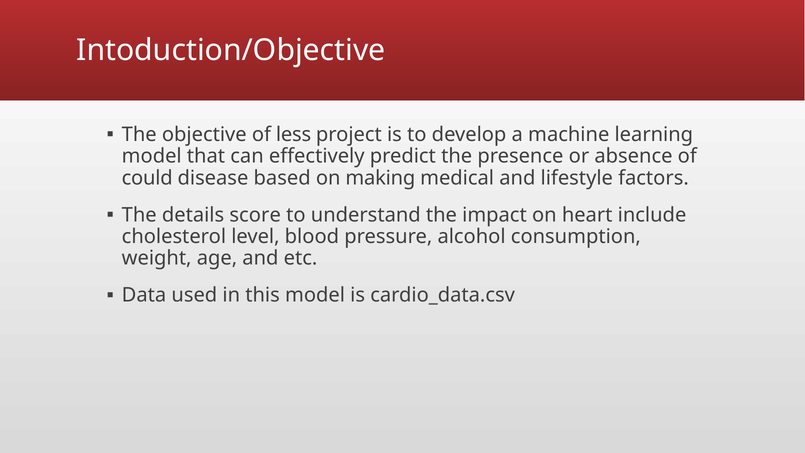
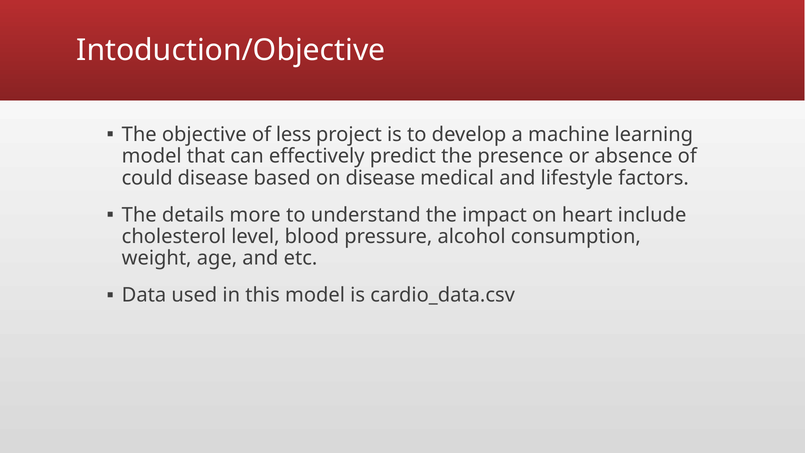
on making: making -> disease
score: score -> more
